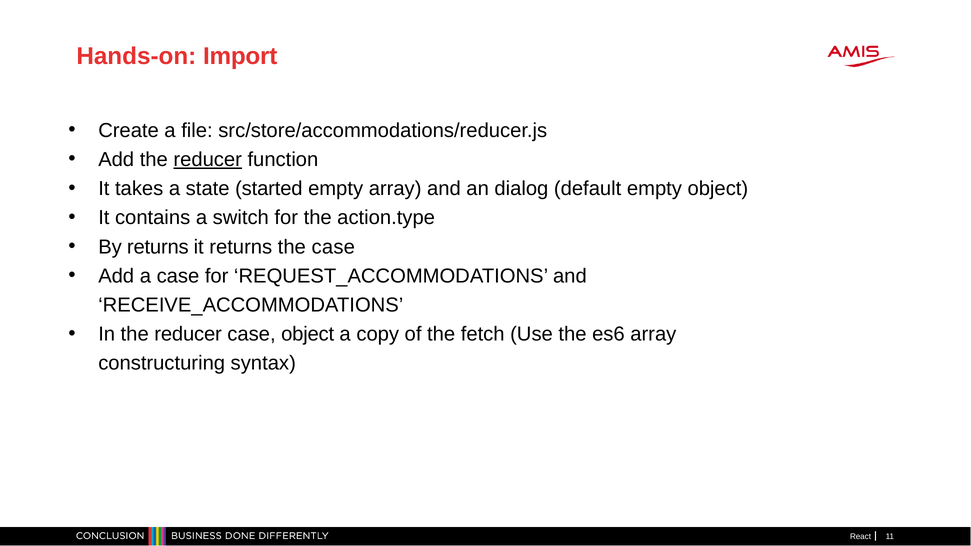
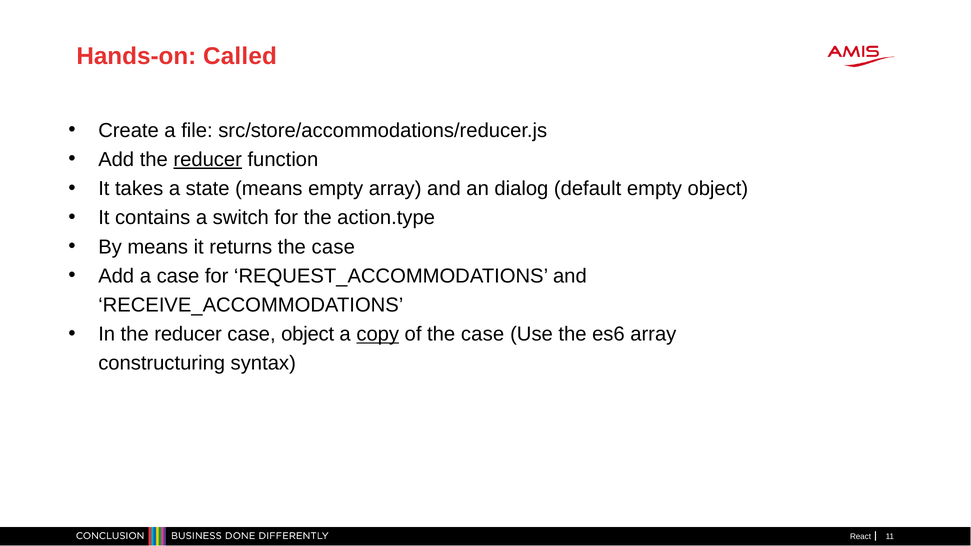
Import: Import -> Called
state started: started -> means
By returns: returns -> means
copy underline: none -> present
of the fetch: fetch -> case
